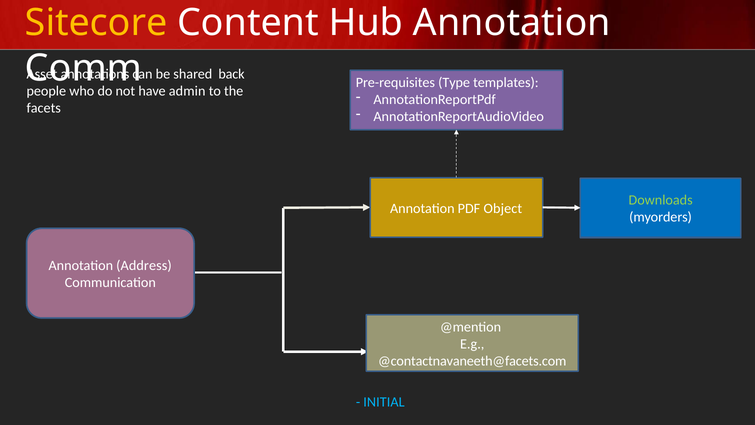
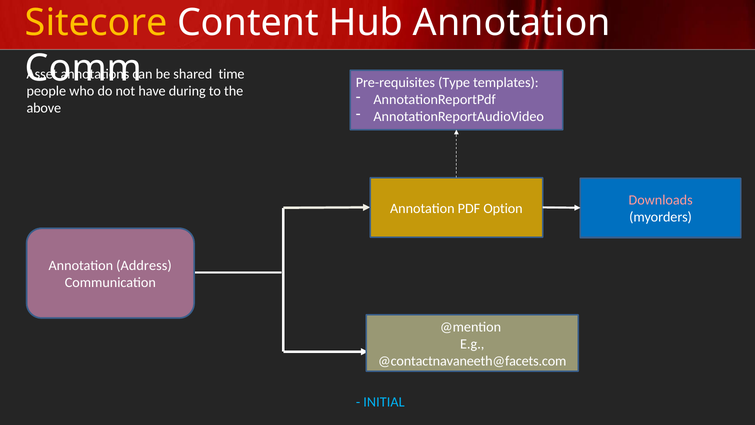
back: back -> time
admin: admin -> during
facets: facets -> above
Downloads colour: light green -> pink
Object: Object -> Option
